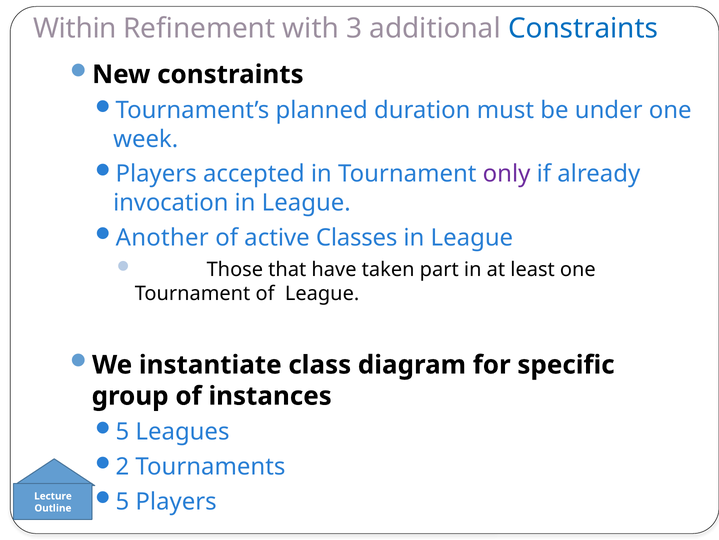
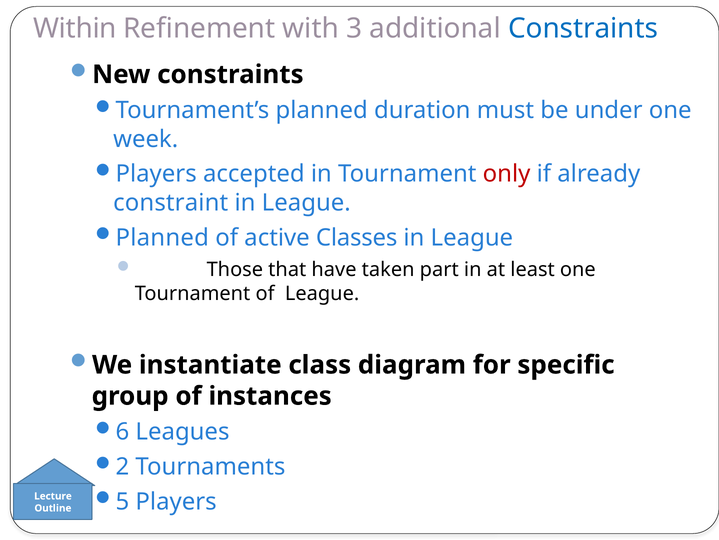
only colour: purple -> red
invocation: invocation -> constraint
Another at (162, 237): Another -> Planned
5 at (122, 431): 5 -> 6
